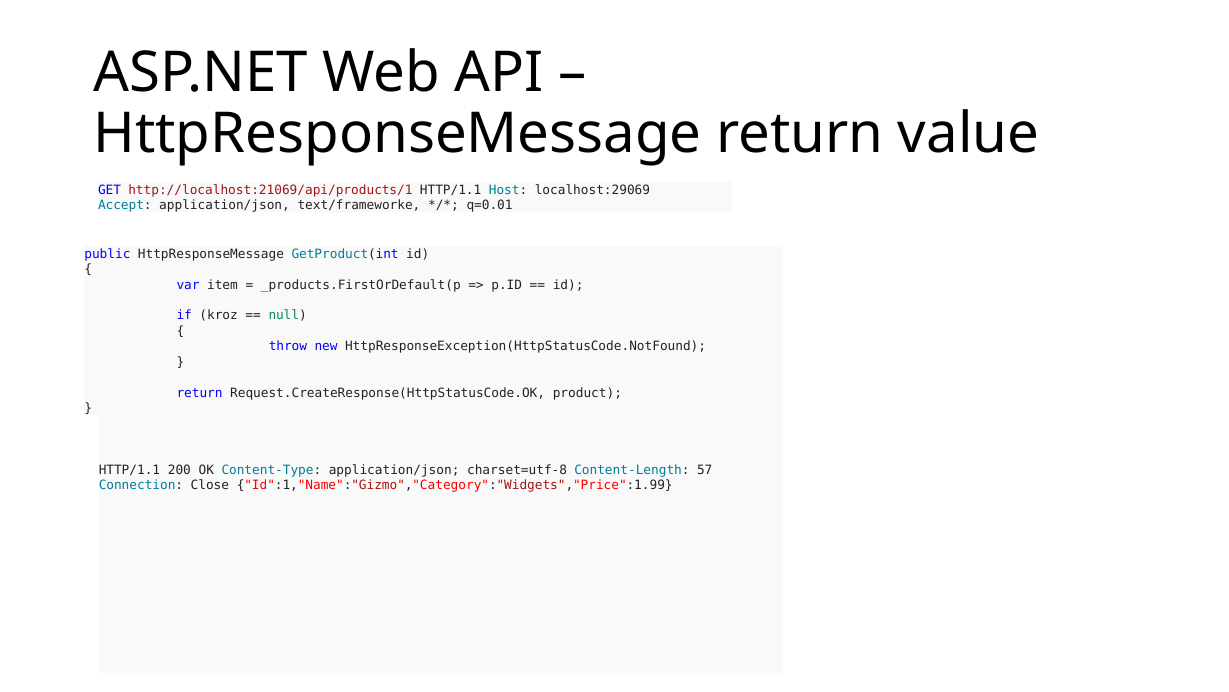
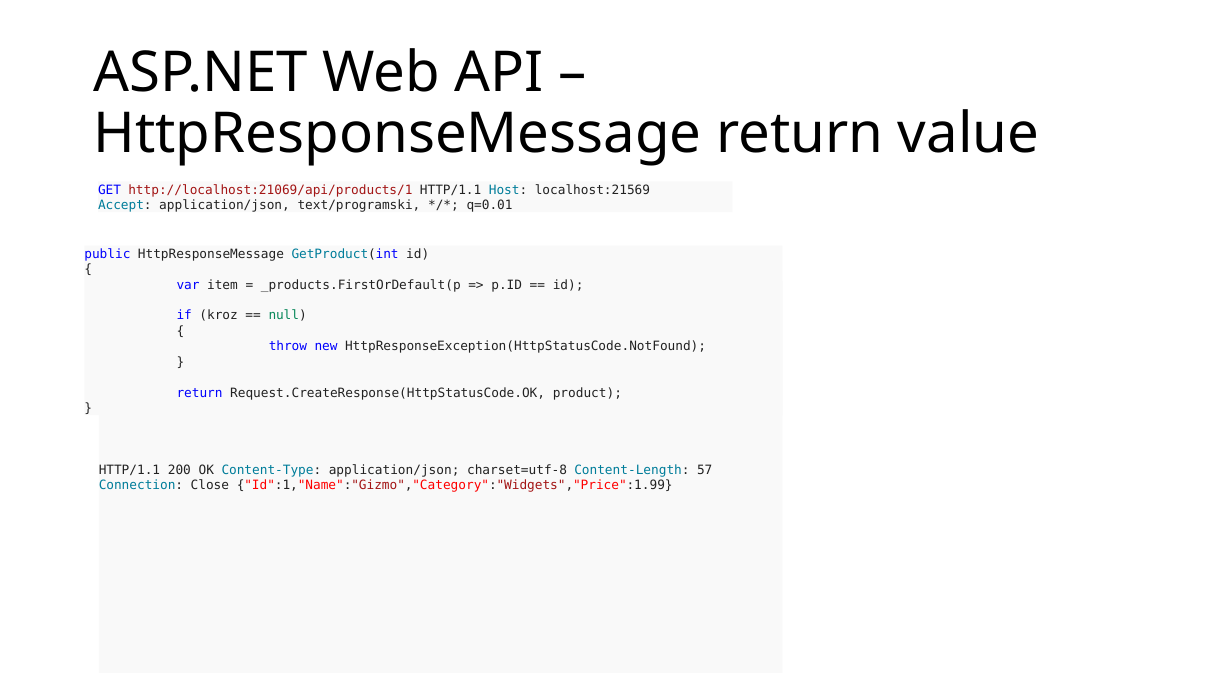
localhost:29069: localhost:29069 -> localhost:21569
text/frameworke: text/frameworke -> text/programski
